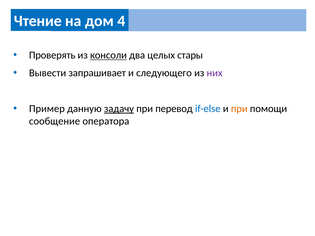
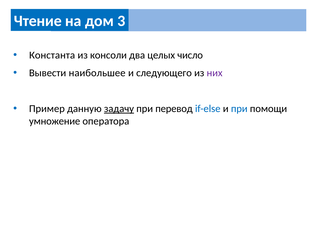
4: 4 -> 3
Проверять: Проверять -> Константа
консоли underline: present -> none
стары: стары -> число
запрашивает: запрашивает -> наибольшее
при at (239, 109) colour: orange -> blue
сообщение: сообщение -> умножение
